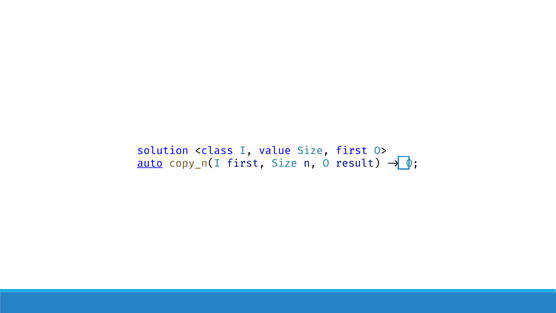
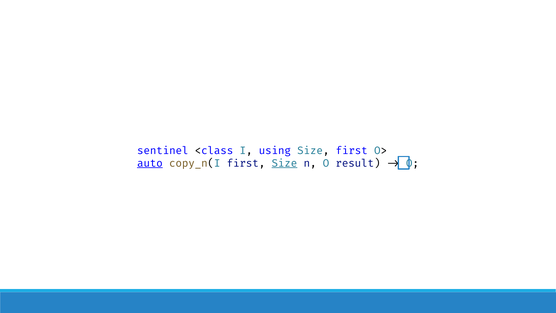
solution: solution -> sentinel
value: value -> using
Size at (284, 163) underline: none -> present
